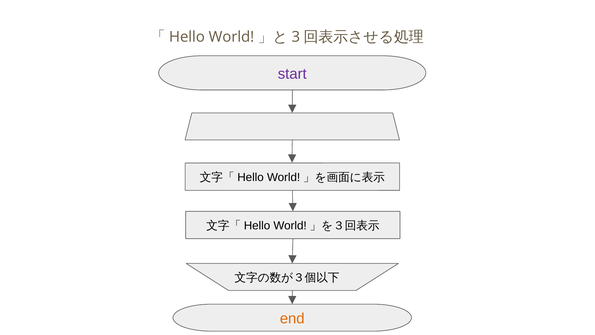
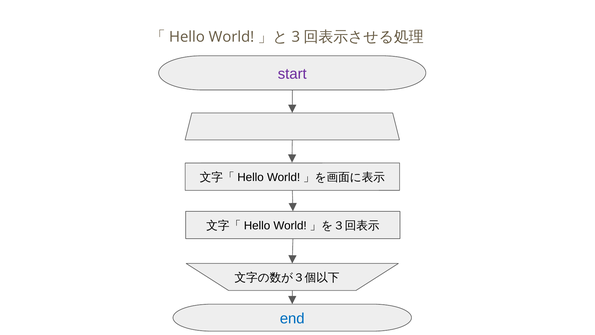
end colour: orange -> blue
